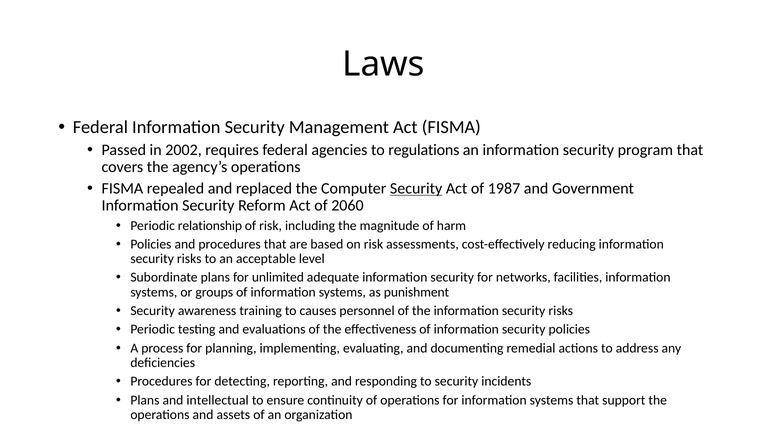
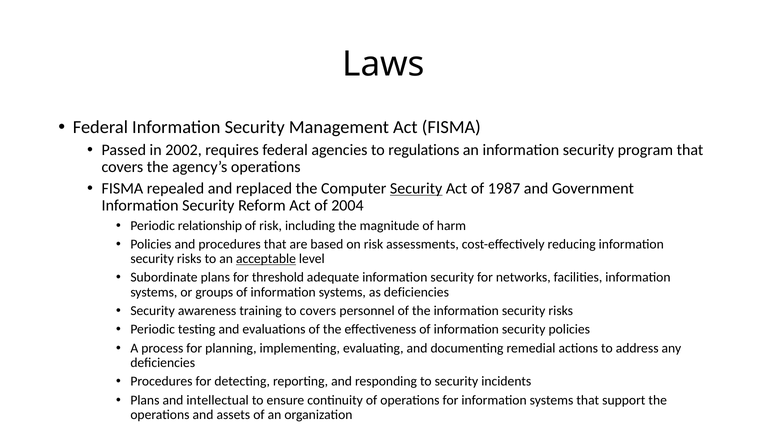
2060: 2060 -> 2004
acceptable underline: none -> present
unlimited: unlimited -> threshold
as punishment: punishment -> deficiencies
to causes: causes -> covers
